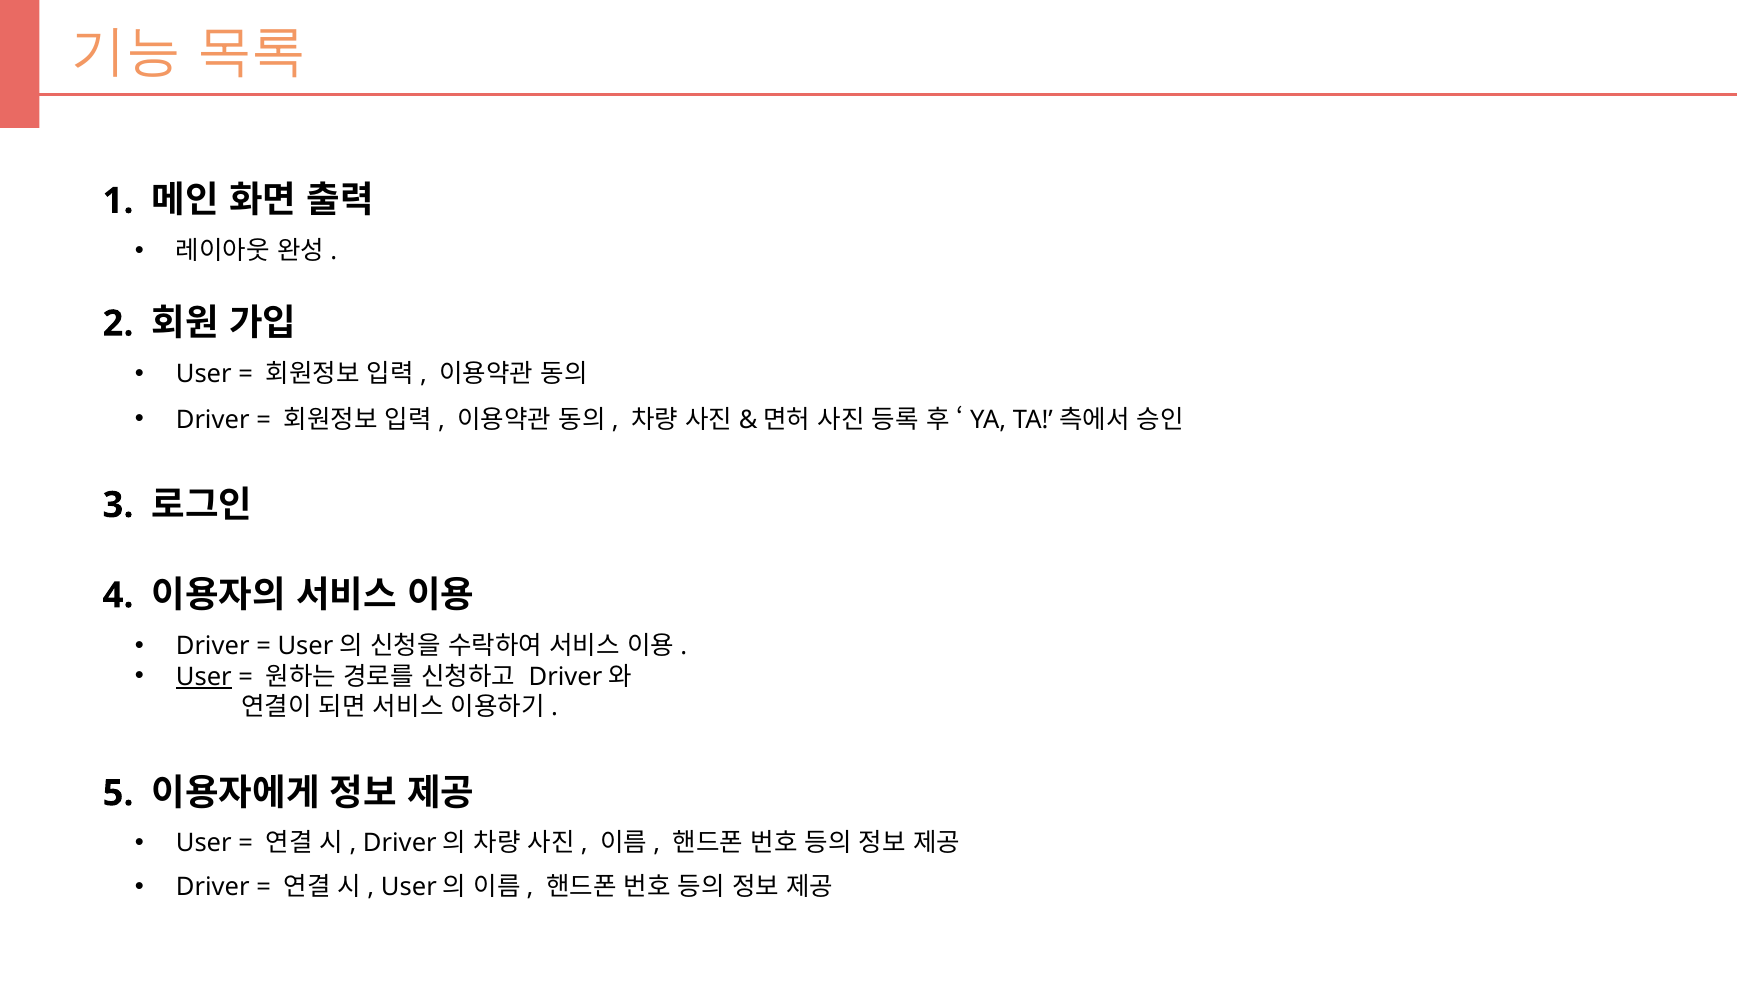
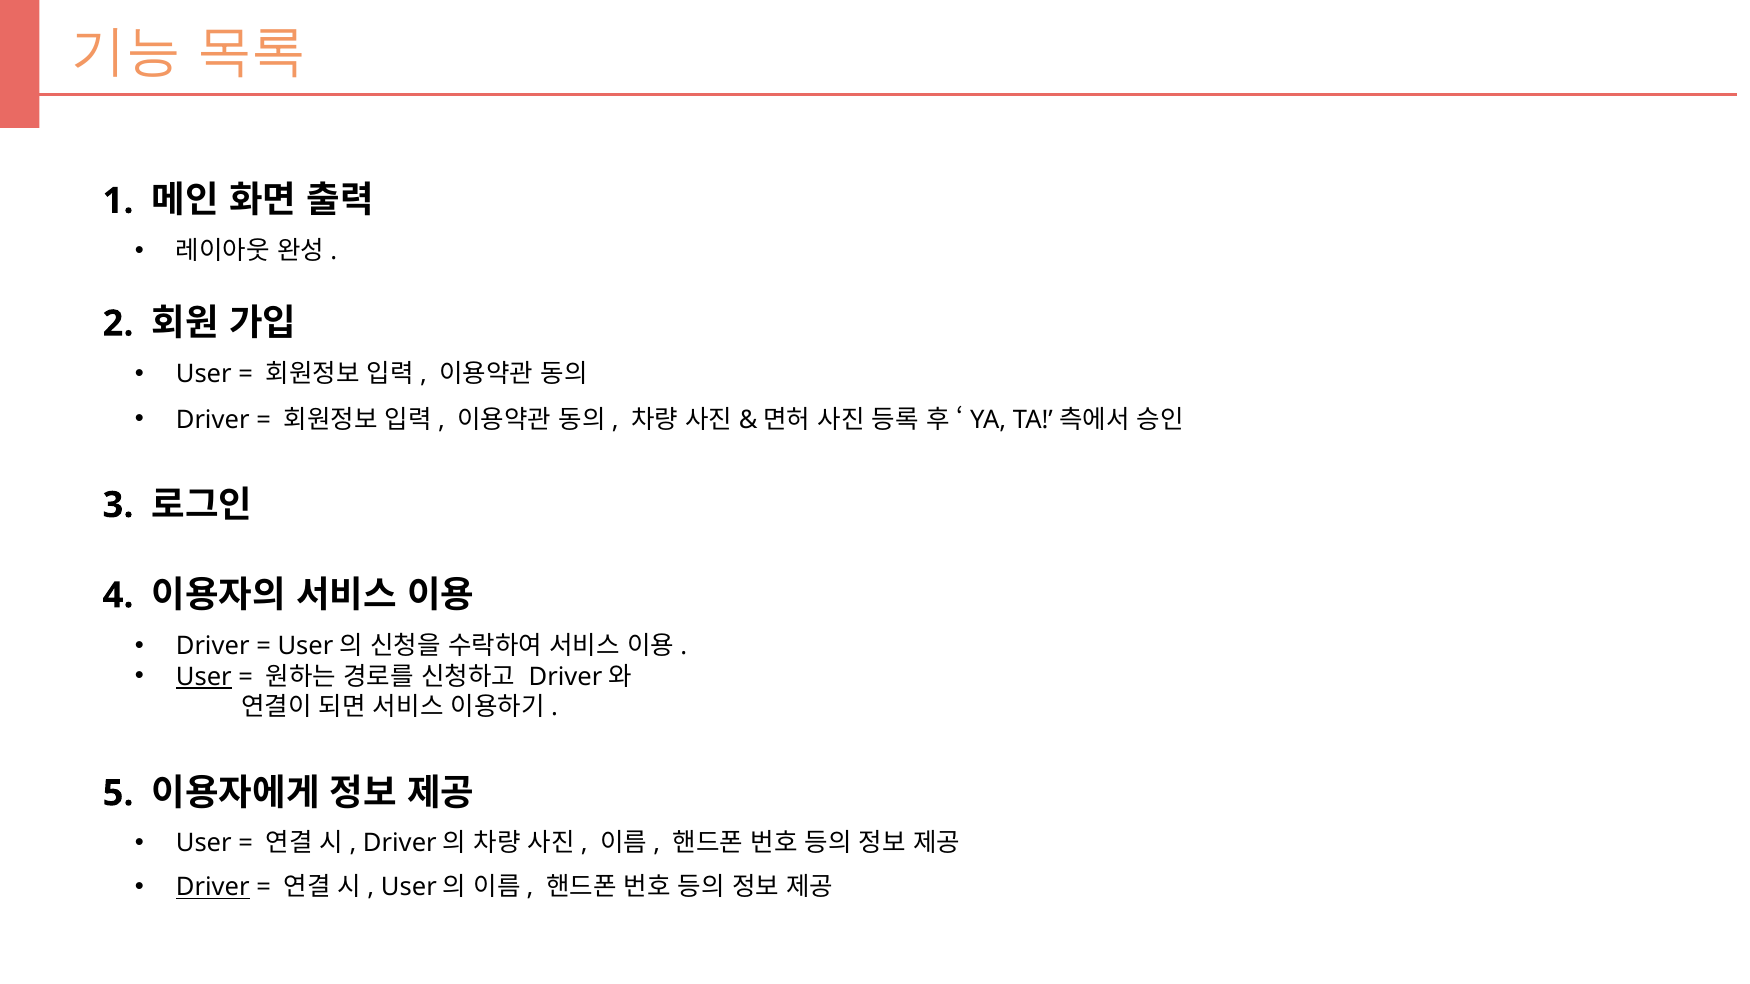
Driver at (213, 888) underline: none -> present
